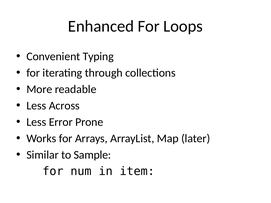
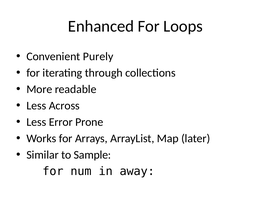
Typing: Typing -> Purely
item: item -> away
